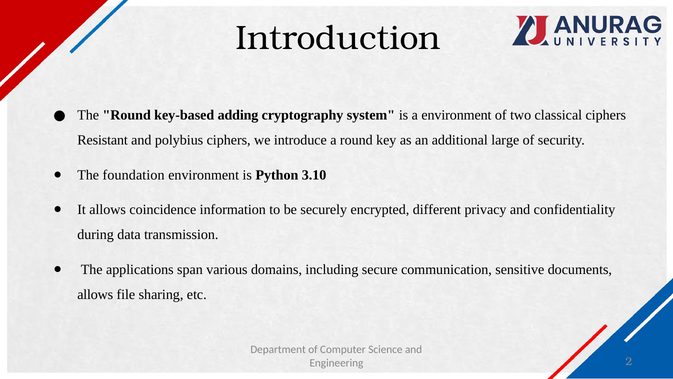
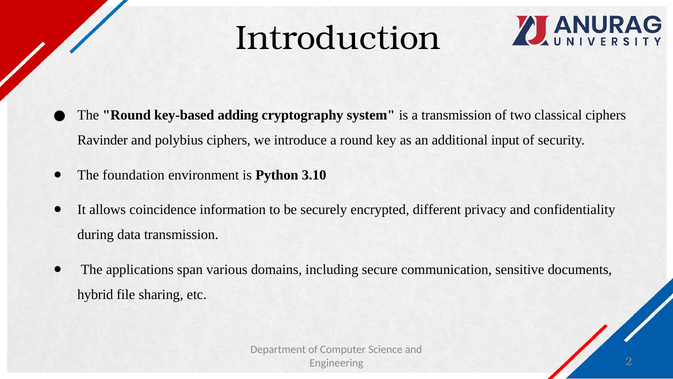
a environment: environment -> transmission
Resistant: Resistant -> Ravinder
large: large -> input
allows at (95, 294): allows -> hybrid
